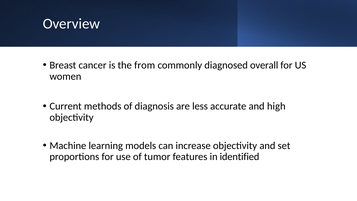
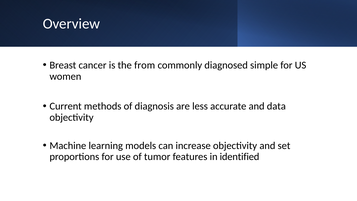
overall: overall -> simple
high: high -> data
